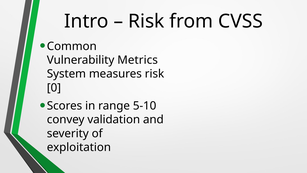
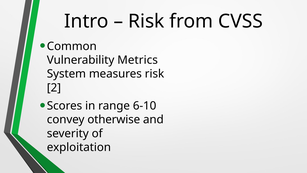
0: 0 -> 2
5-10: 5-10 -> 6-10
validation: validation -> otherwise
